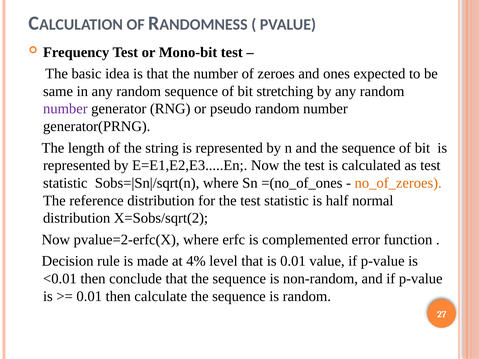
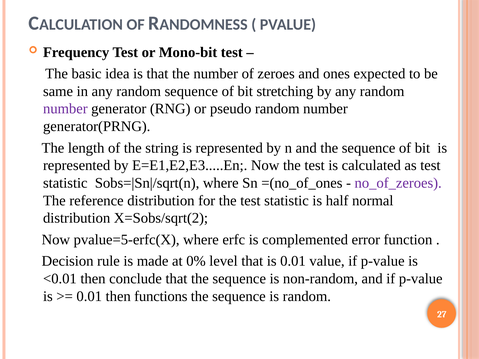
no_of_zeroes colour: orange -> purple
pvalue=2-erfc(X: pvalue=2-erfc(X -> pvalue=5-erfc(X
4%: 4% -> 0%
calculate: calculate -> functions
